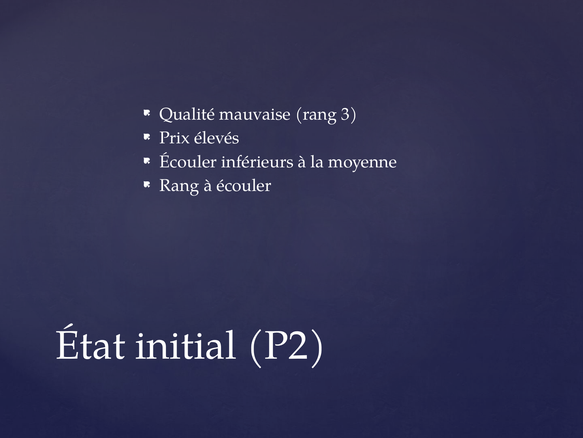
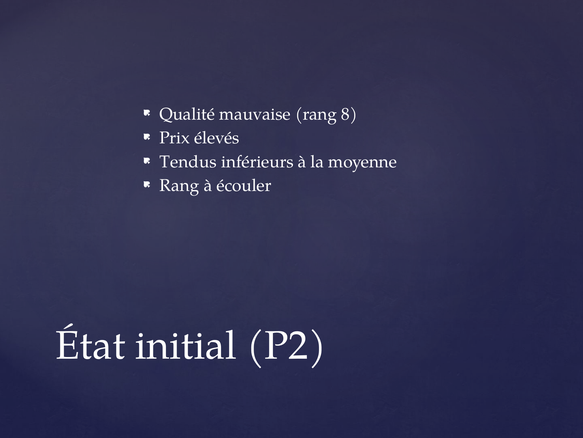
3: 3 -> 8
Écouler at (188, 162): Écouler -> Tendus
